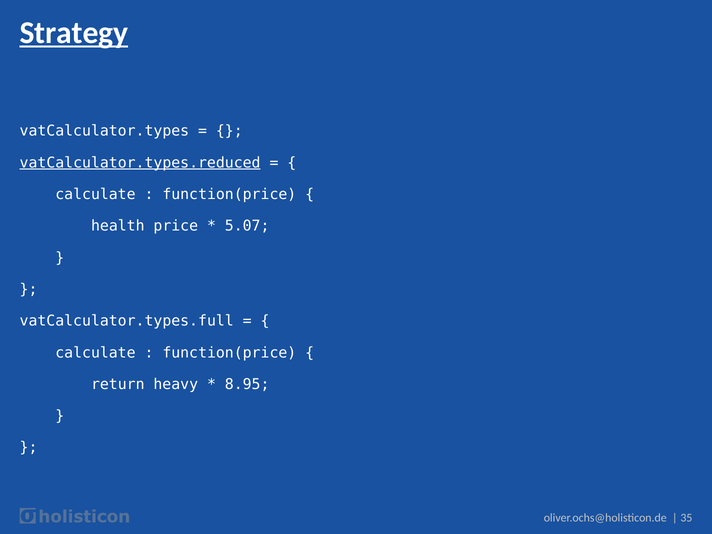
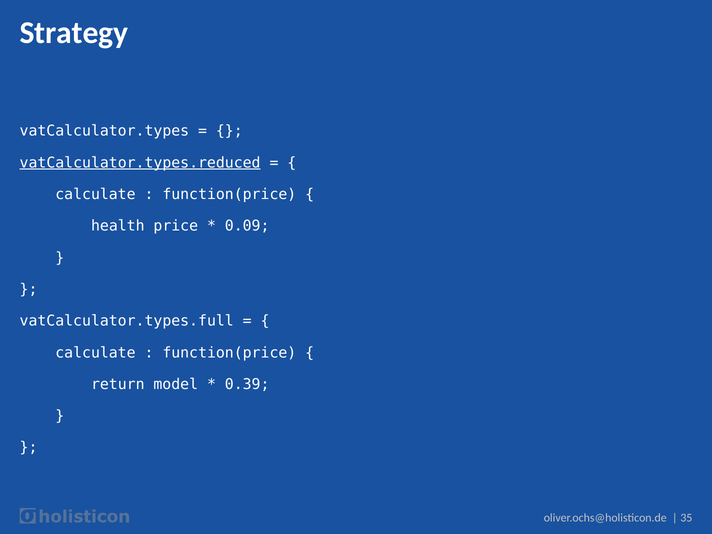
Strategy underline: present -> none
5.07: 5.07 -> 0.09
heavy: heavy -> model
8.95: 8.95 -> 0.39
